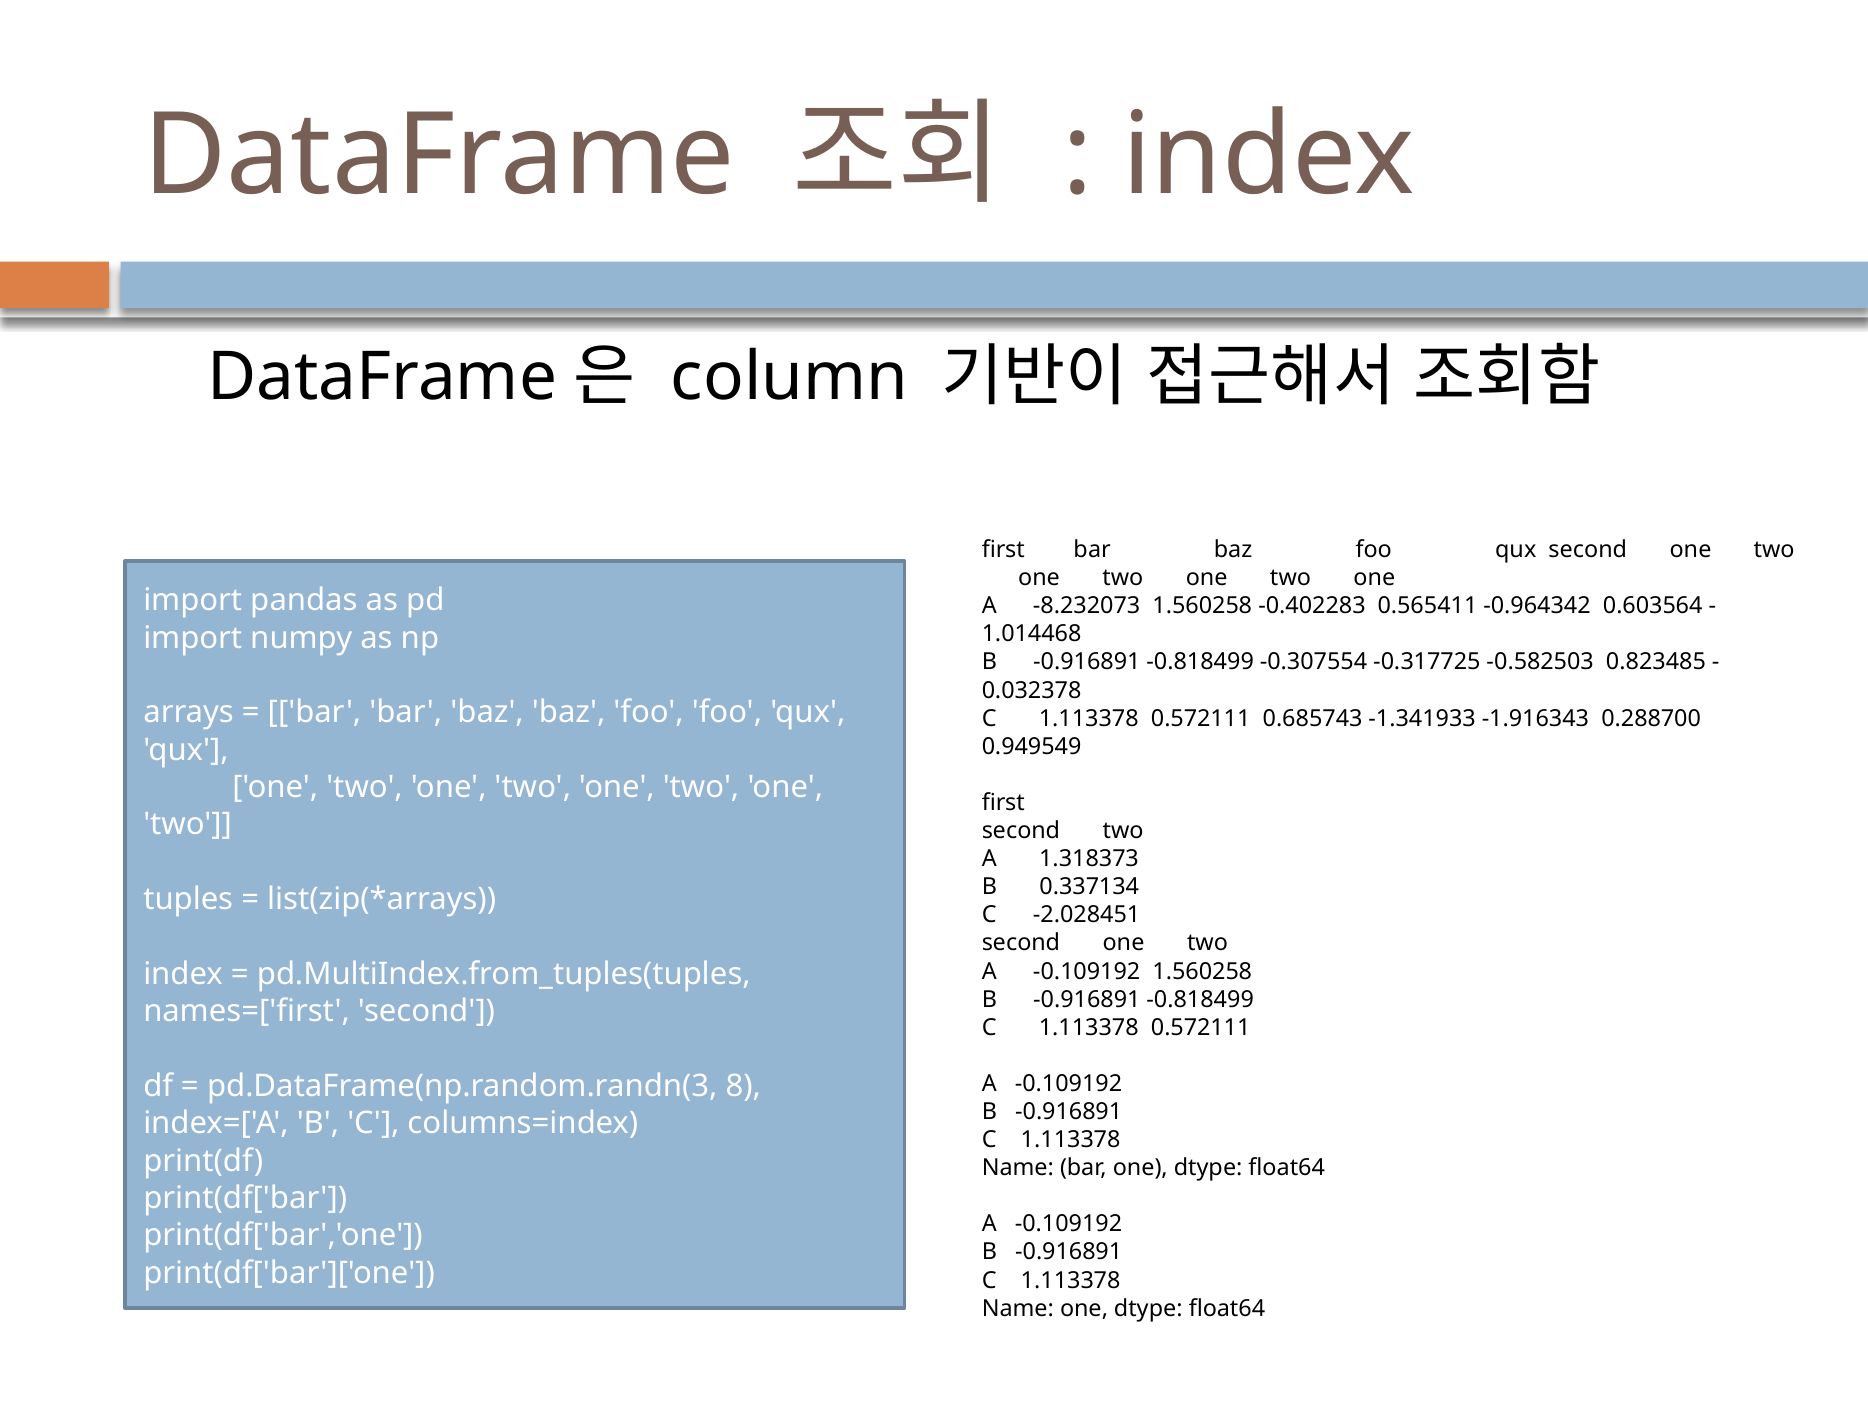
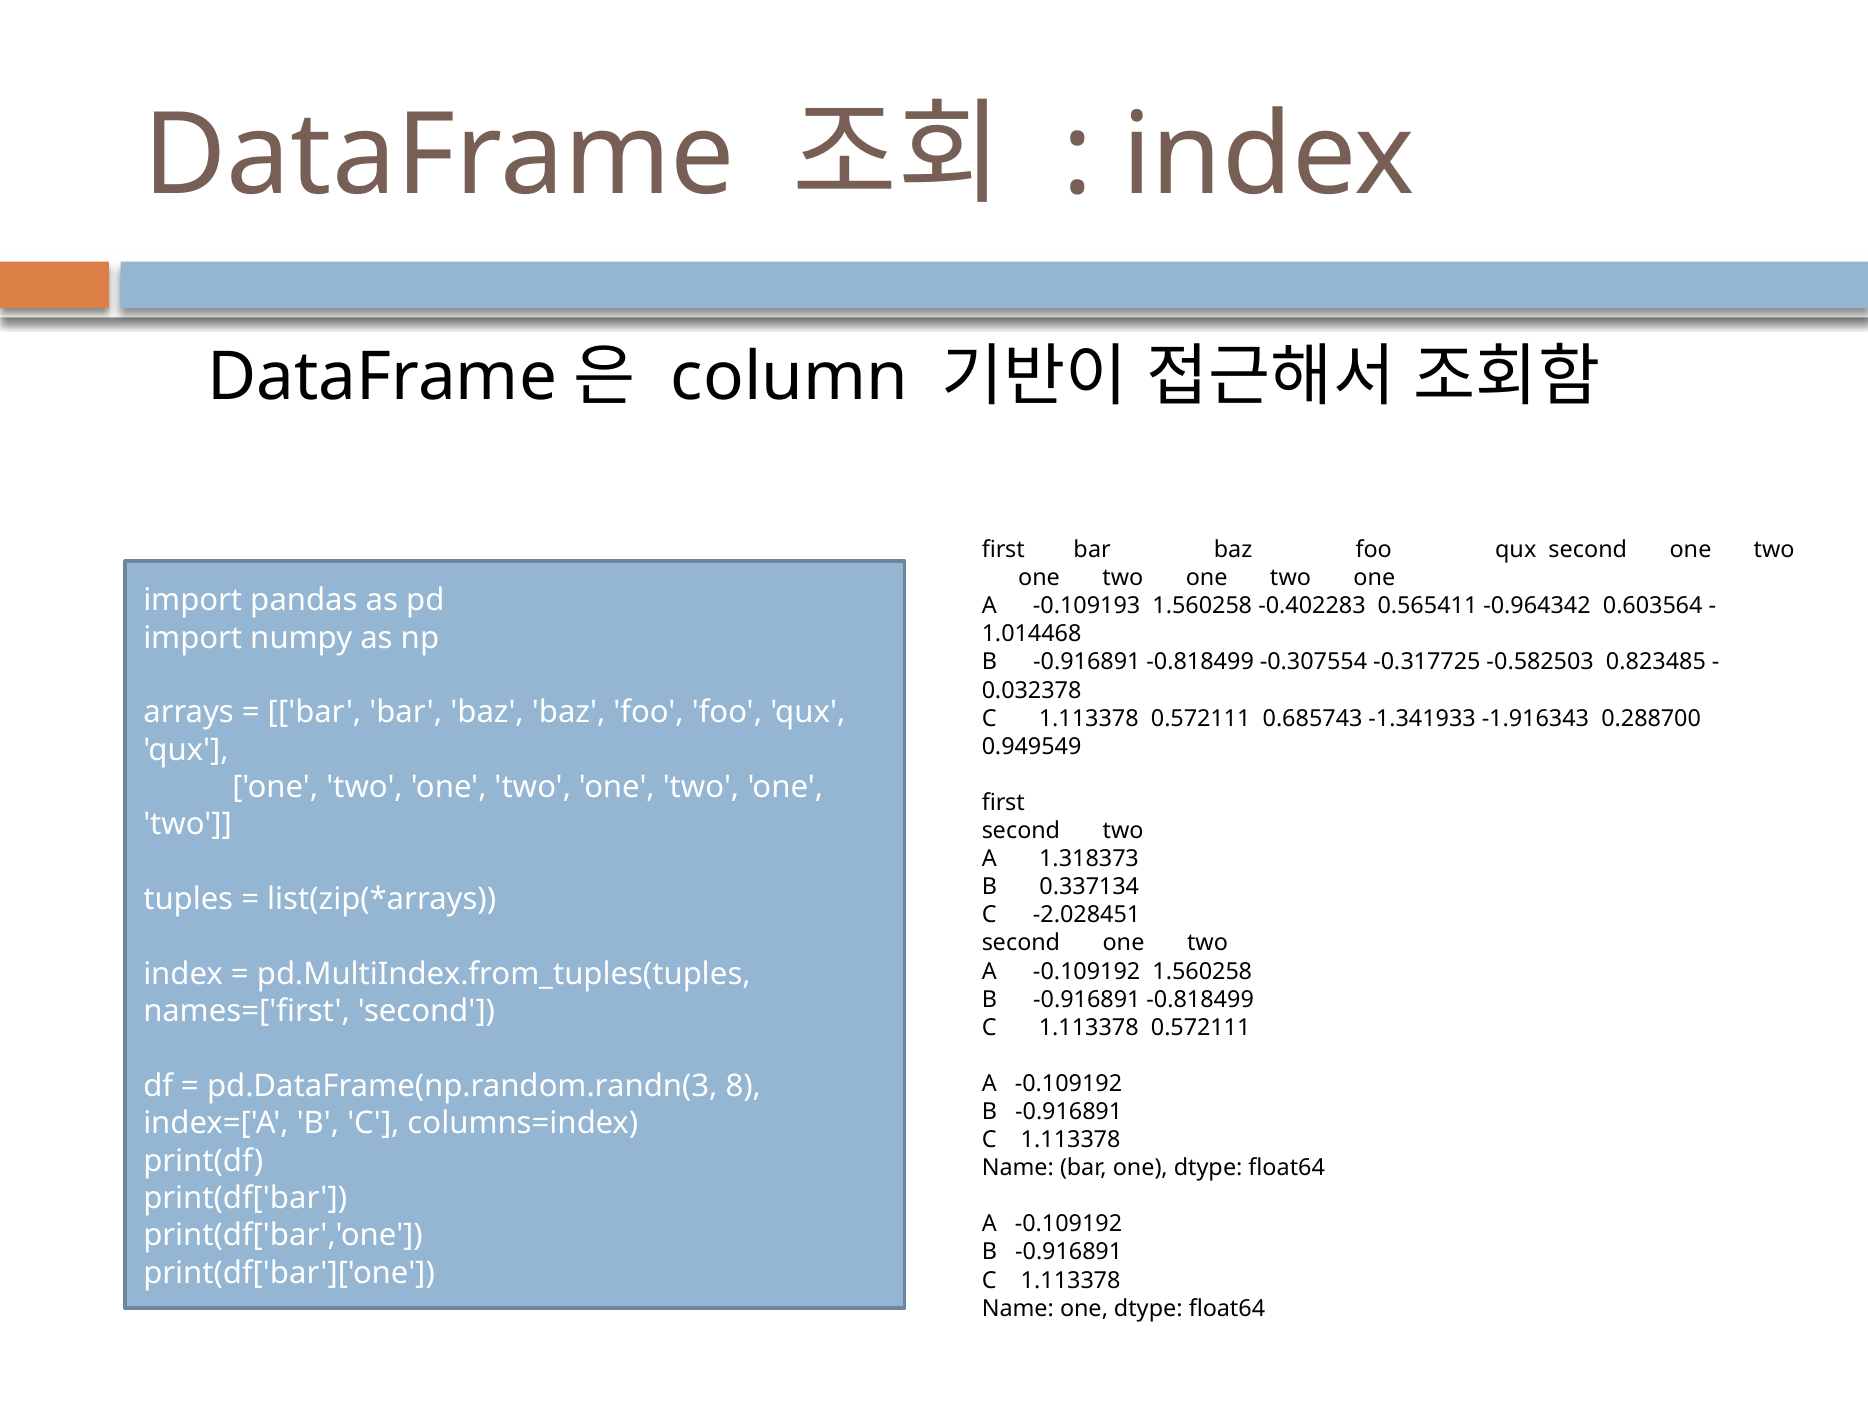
-8.232073: -8.232073 -> -0.109193
